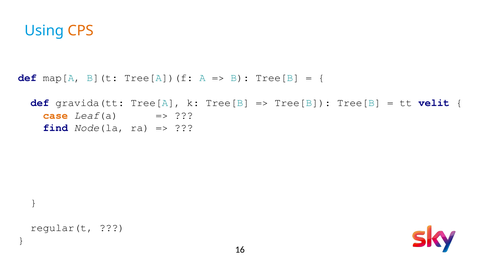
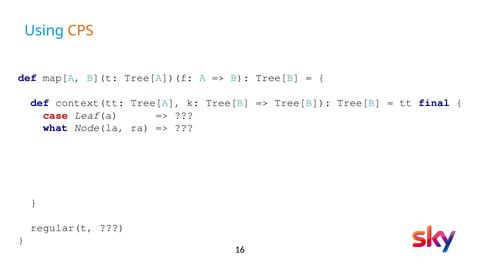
gravida(tt: gravida(tt -> context(tt
velit: velit -> final
case colour: orange -> red
find: find -> what
